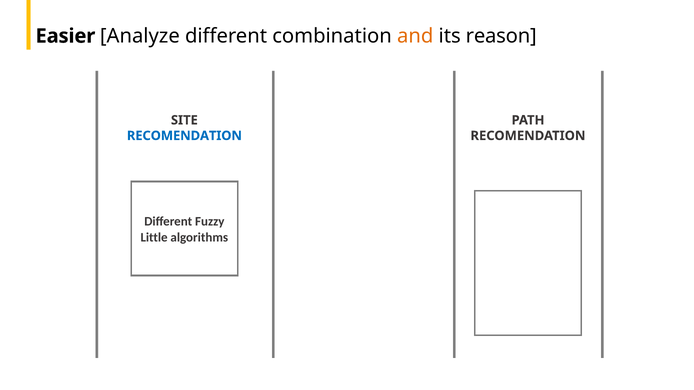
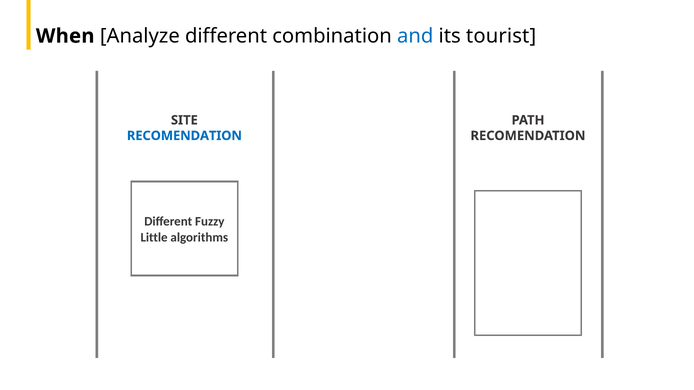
Easier: Easier -> When
and colour: orange -> blue
reason: reason -> tourist
